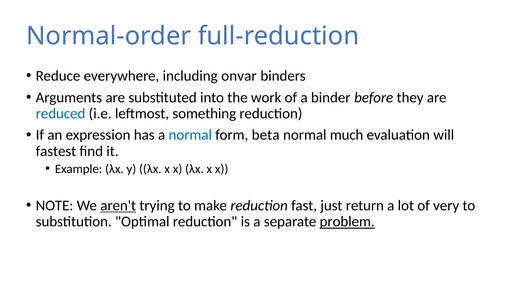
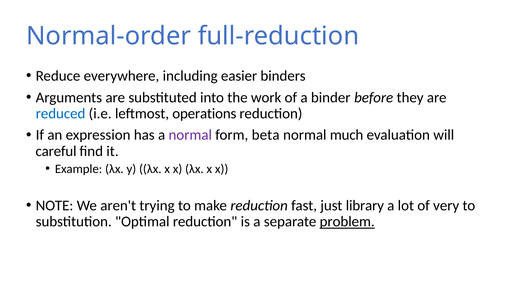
onvar: onvar -> easier
something: something -> operations
normal at (190, 135) colour: blue -> purple
fastest: fastest -> careful
aren't underline: present -> none
return: return -> library
